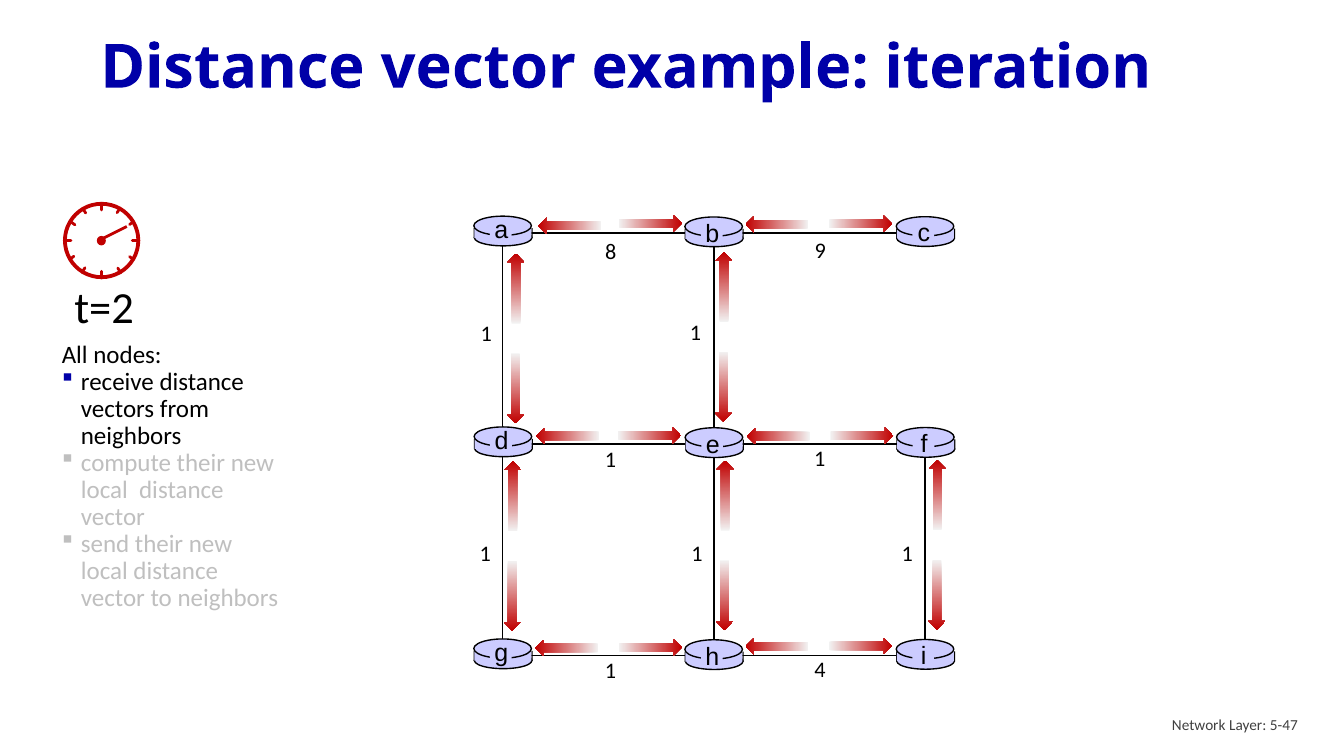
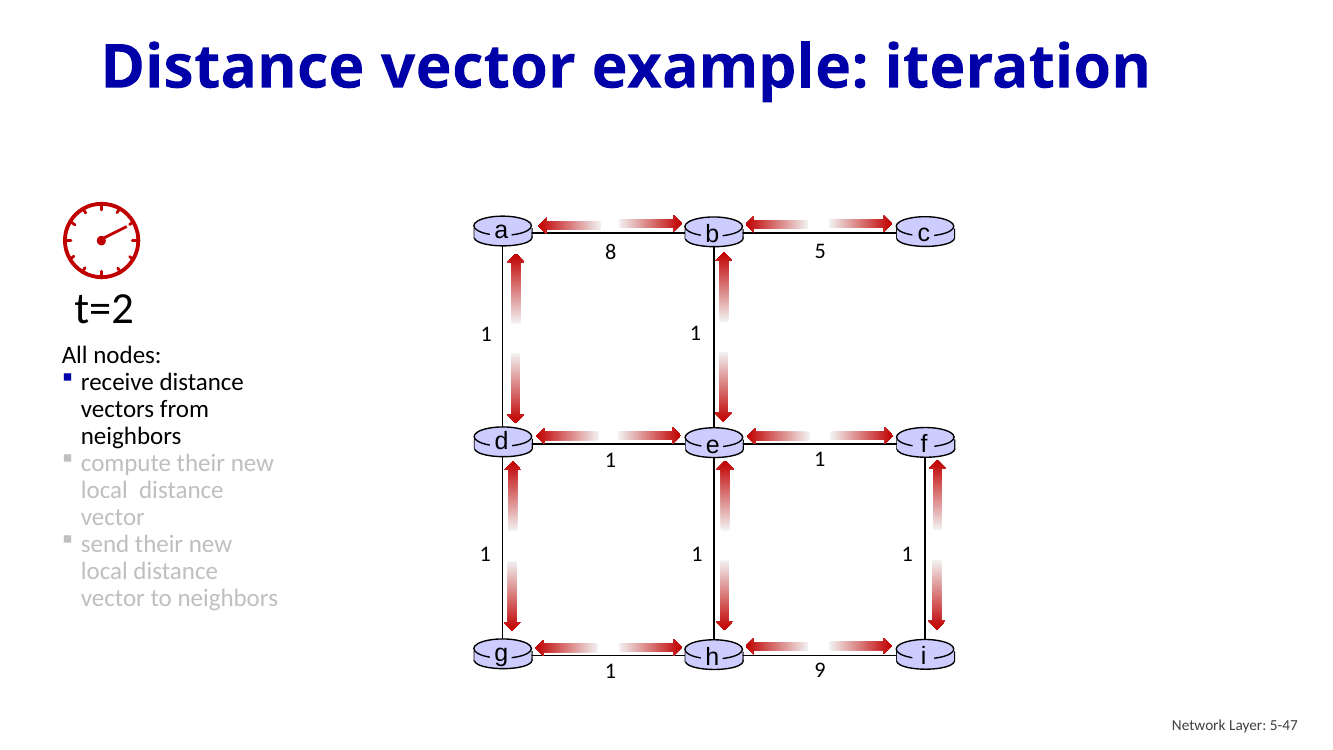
9: 9 -> 5
4: 4 -> 9
